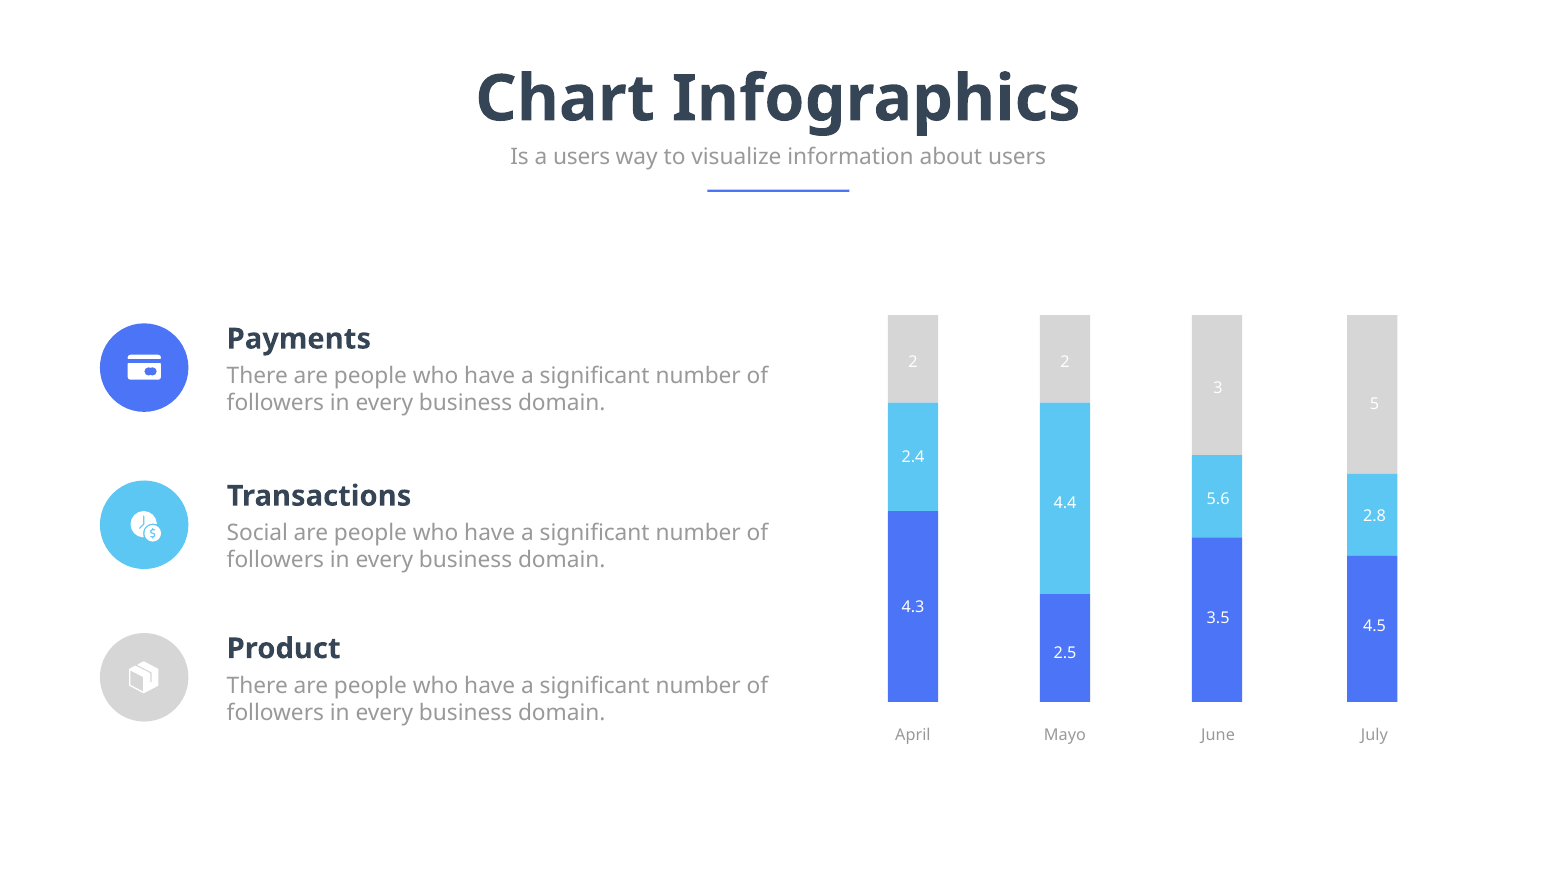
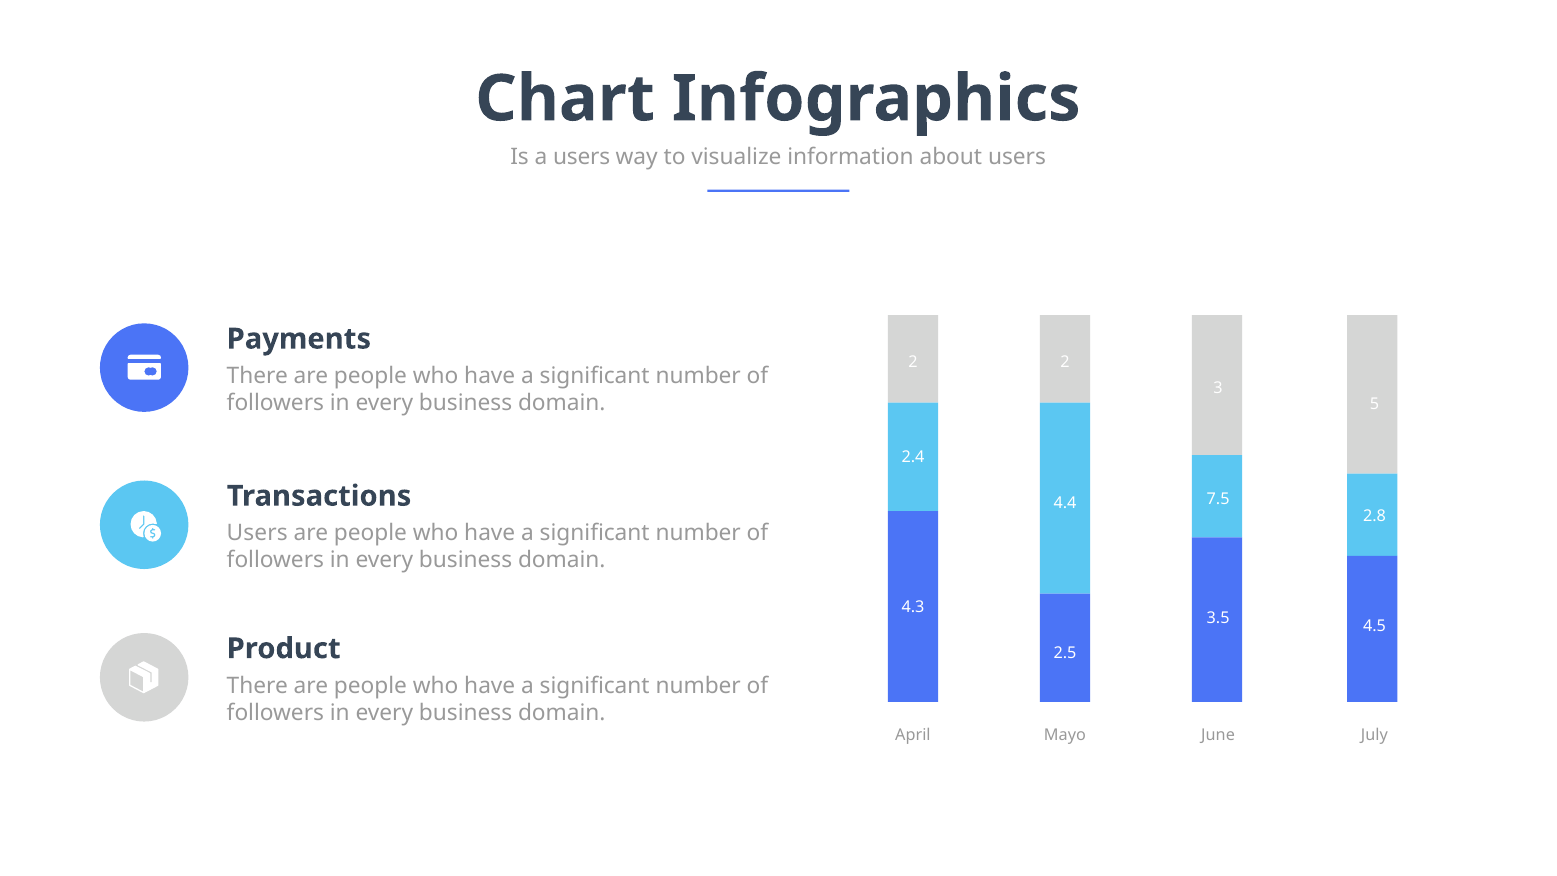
5.6: 5.6 -> 7.5
Social at (257, 533): Social -> Users
